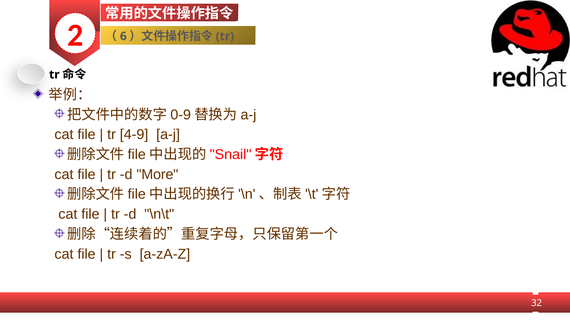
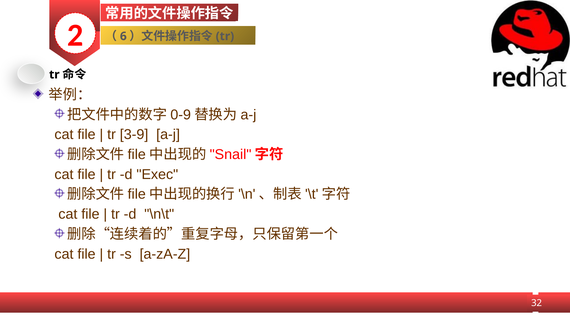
4-9: 4-9 -> 3-9
More: More -> Exec
